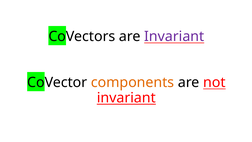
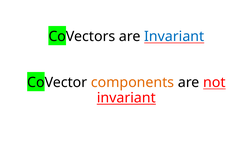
Invariant at (174, 36) colour: purple -> blue
